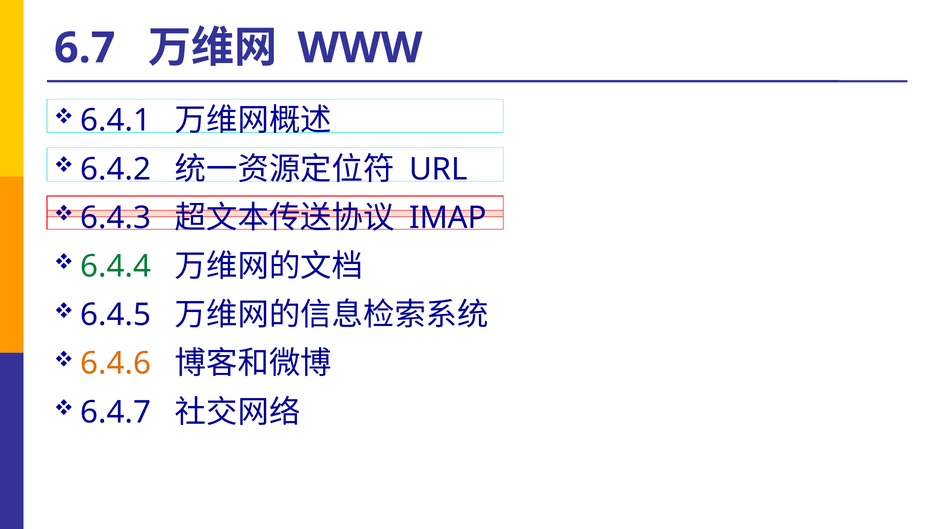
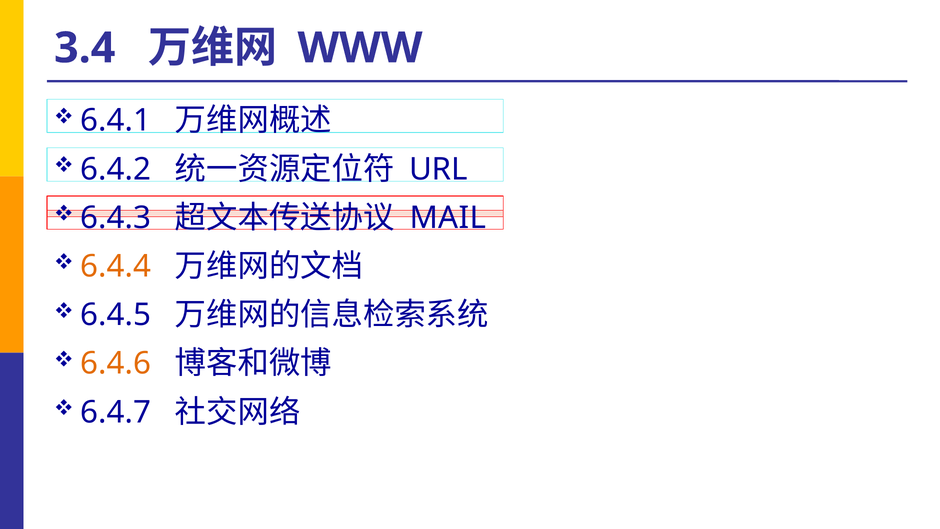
6.7: 6.7 -> 3.4
IMAP: IMAP -> MAIL
6.4.4 colour: green -> orange
